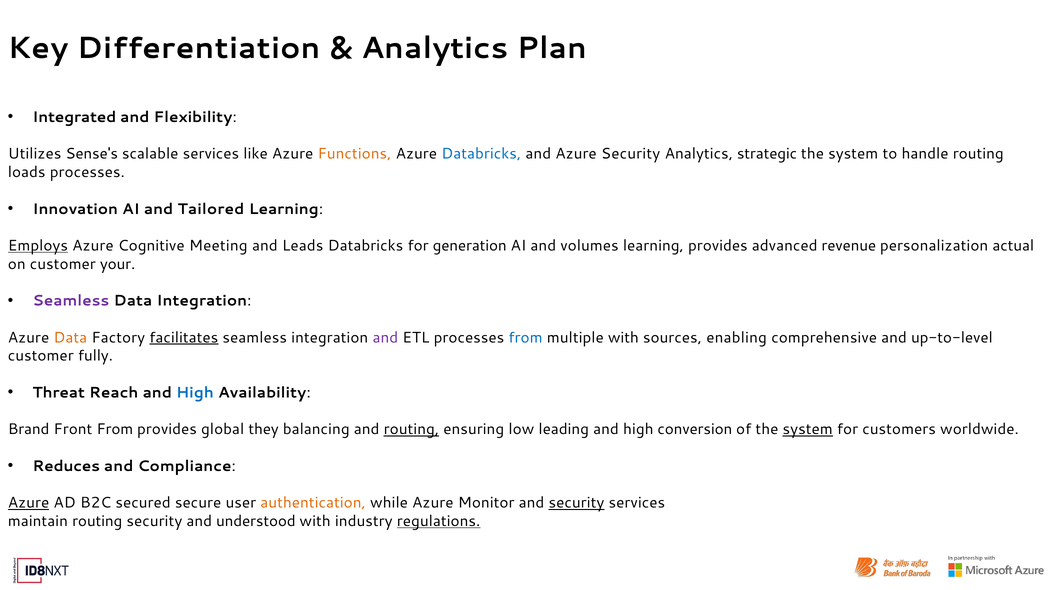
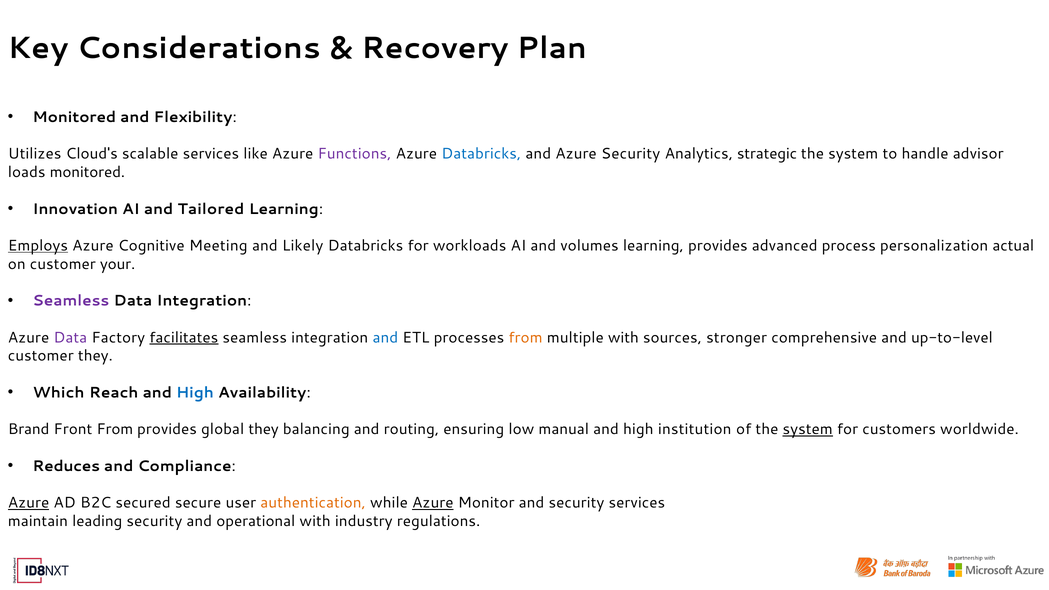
Differentiation: Differentiation -> Considerations
Analytics at (435, 48): Analytics -> Recovery
Integrated at (74, 117): Integrated -> Monitored
Sense's: Sense's -> Cloud's
Functions colour: orange -> purple
handle routing: routing -> advisor
loads processes: processes -> monitored
Leads: Leads -> Likely
generation: generation -> workloads
revenue: revenue -> process
Data at (70, 338) colour: orange -> purple
and at (385, 338) colour: purple -> blue
from at (526, 338) colour: blue -> orange
enabling: enabling -> stronger
customer fully: fully -> they
Threat: Threat -> Which
routing at (411, 429) underline: present -> none
leading: leading -> manual
conversion: conversion -> institution
Azure at (433, 503) underline: none -> present
security at (576, 503) underline: present -> none
maintain routing: routing -> leading
understood: understood -> operational
regulations underline: present -> none
